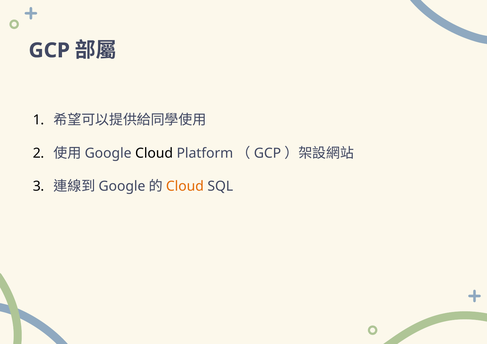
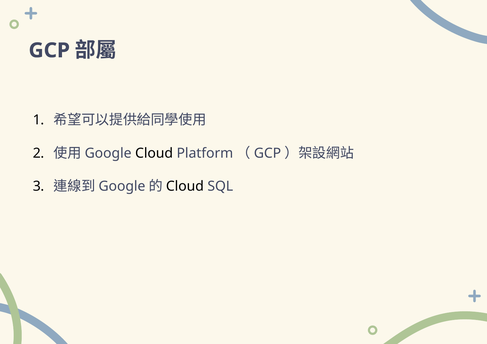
Cloud at (185, 187) colour: orange -> black
